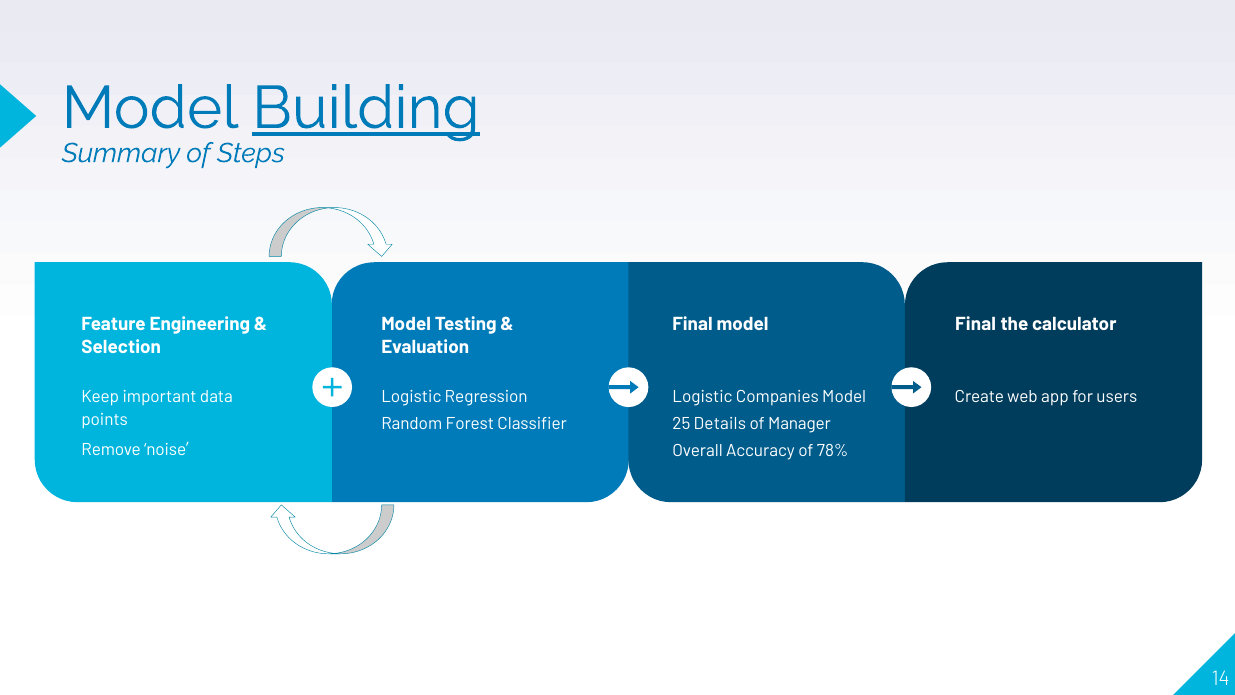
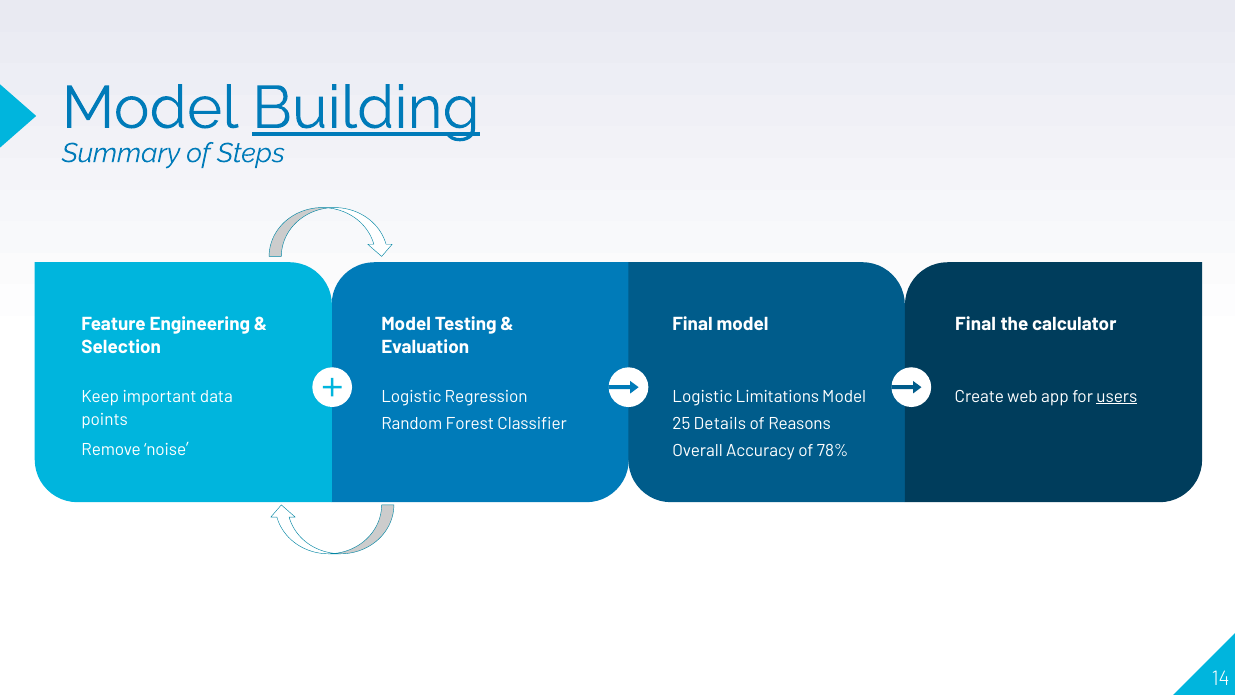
Companies: Companies -> Limitations
users underline: none -> present
Manager: Manager -> Reasons
